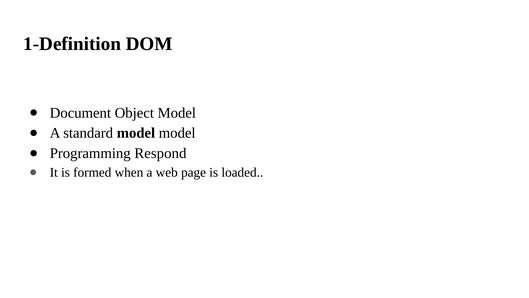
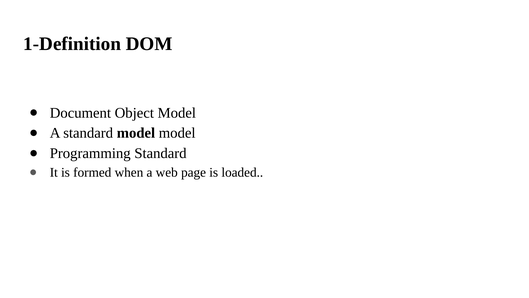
Programming Respond: Respond -> Standard
